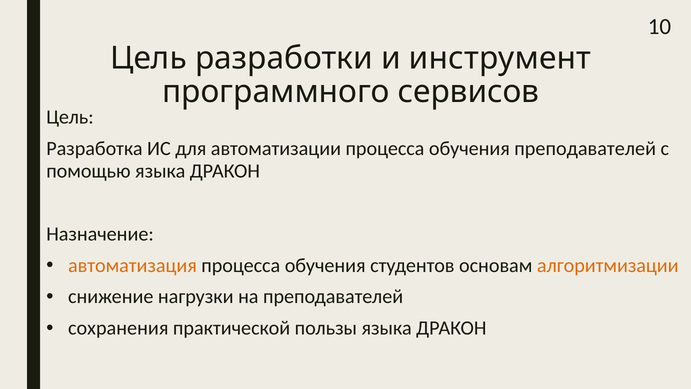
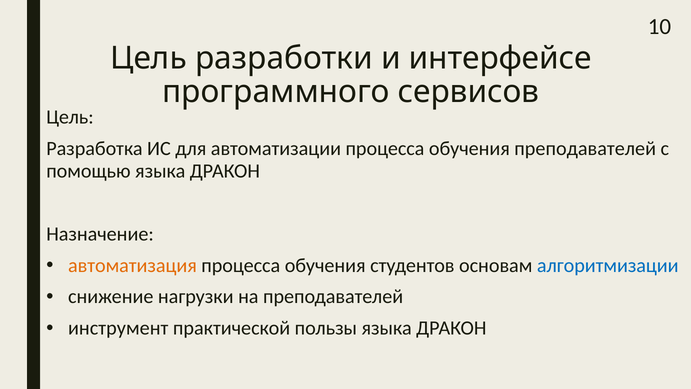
инструмент: инструмент -> интерфейсе
алгоритмизации colour: orange -> blue
сохранения: сохранения -> инструмент
